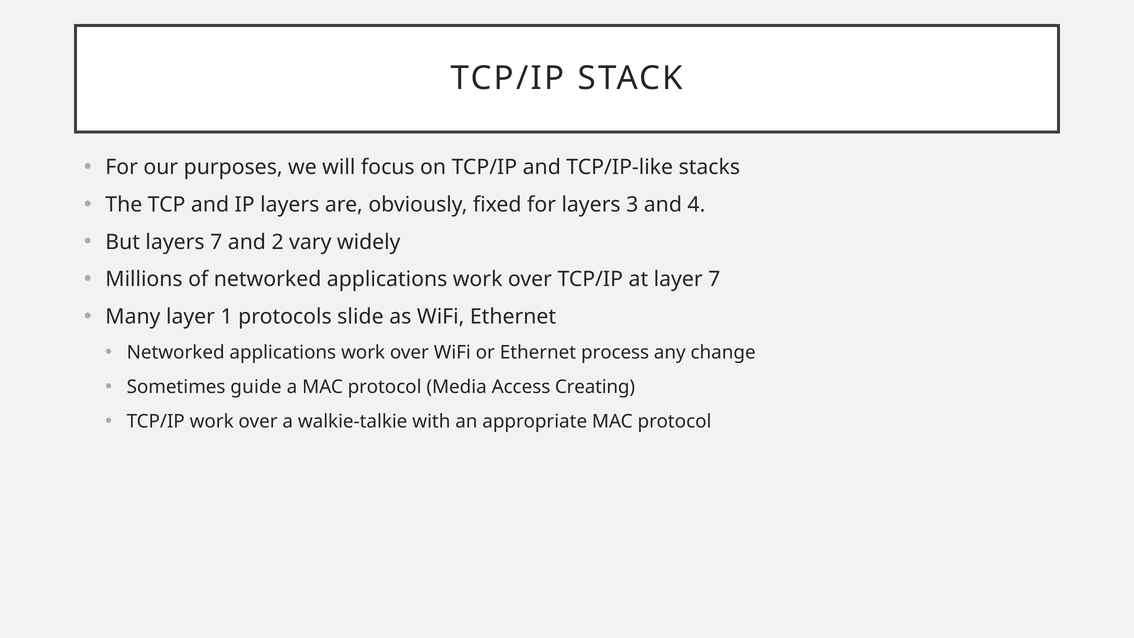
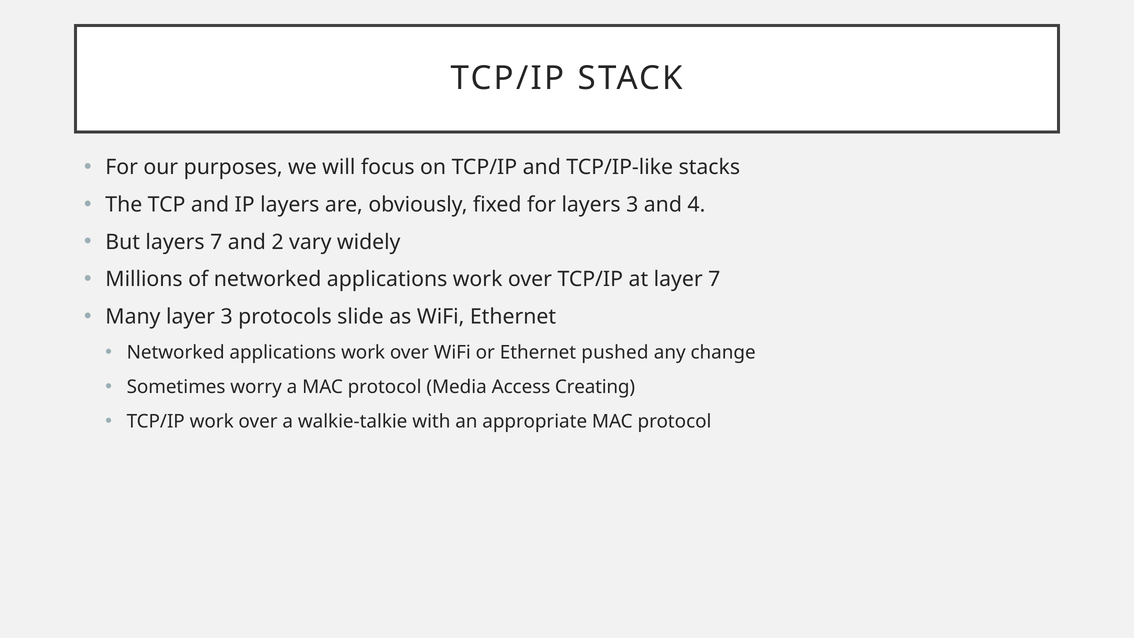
layer 1: 1 -> 3
process: process -> pushed
guide: guide -> worry
